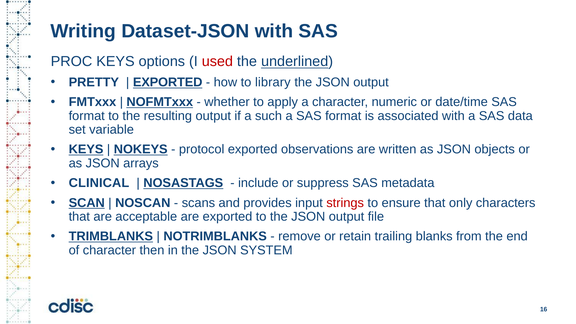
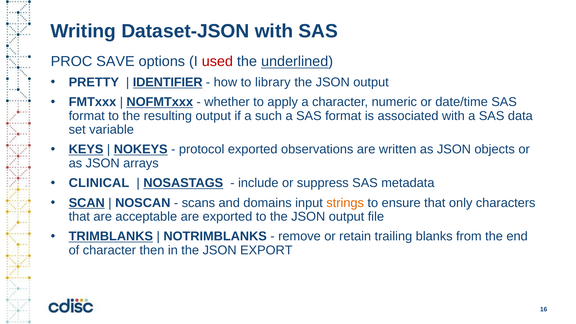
PROC KEYS: KEYS -> SAVE
EXPORTED at (168, 82): EXPORTED -> IDENTIFIER
provides: provides -> domains
strings colour: red -> orange
SYSTEM: SYSTEM -> EXPORT
